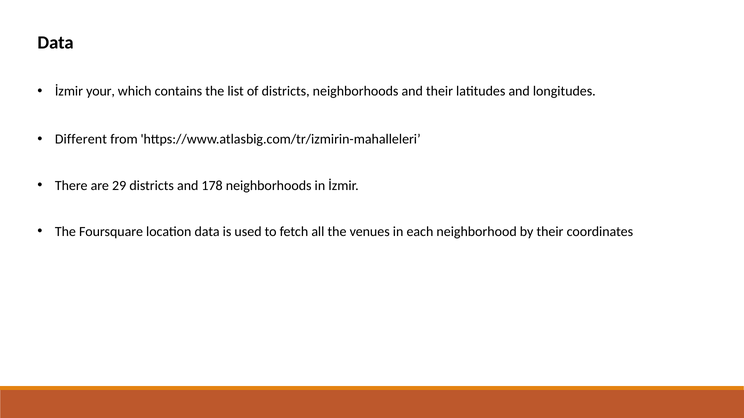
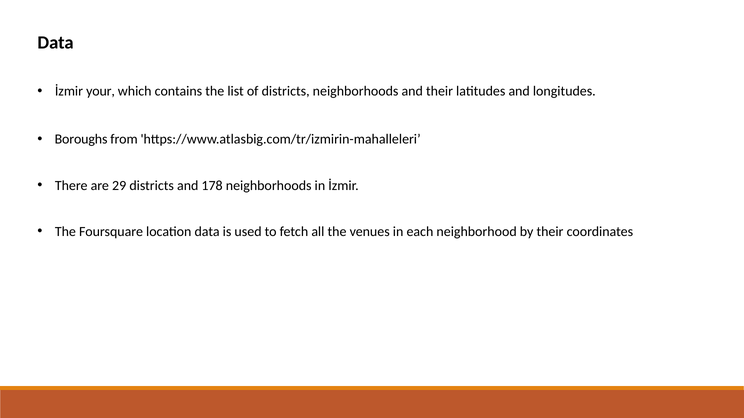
Different: Different -> Boroughs
